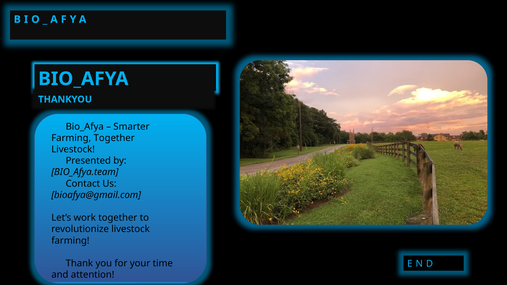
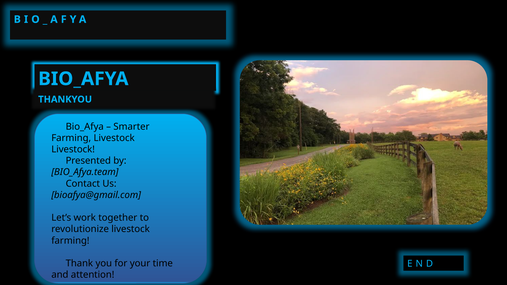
Farming Together: Together -> Livestock
